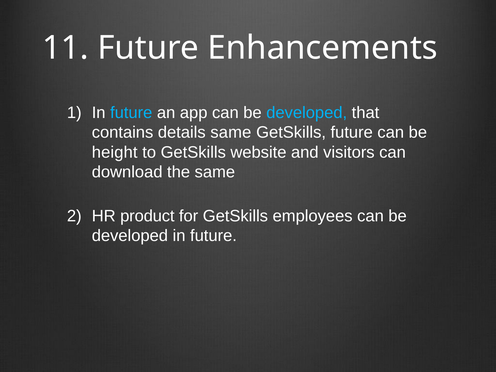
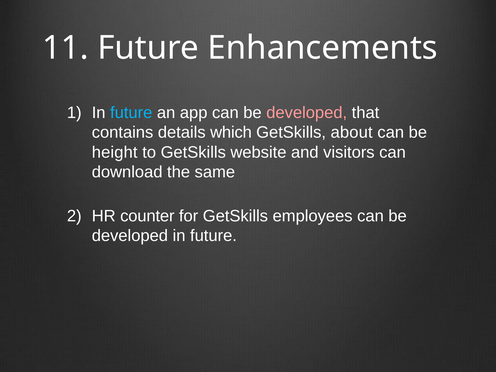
developed at (307, 113) colour: light blue -> pink
details same: same -> which
GetSkills future: future -> about
product: product -> counter
